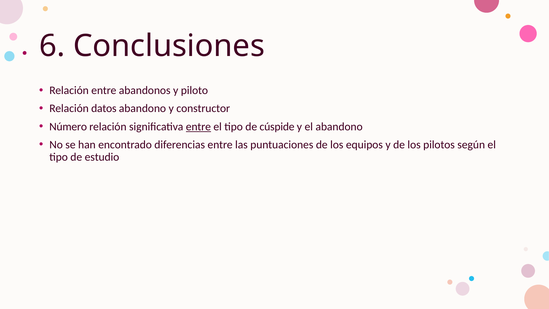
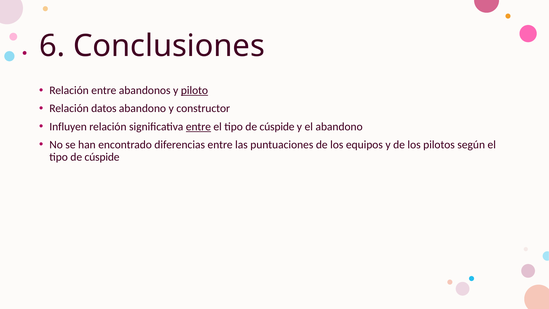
piloto underline: none -> present
Número: Número -> Influyen
estudio at (102, 157): estudio -> cúspide
